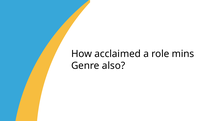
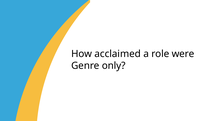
mins: mins -> were
also: also -> only
